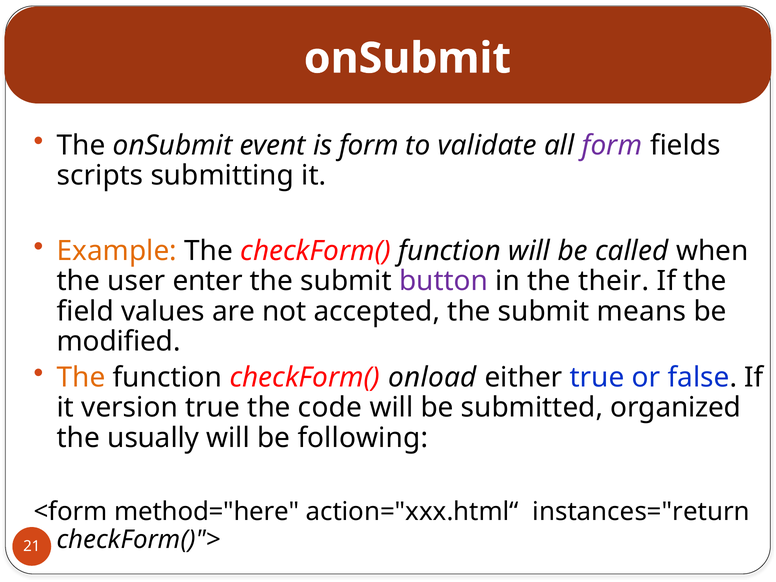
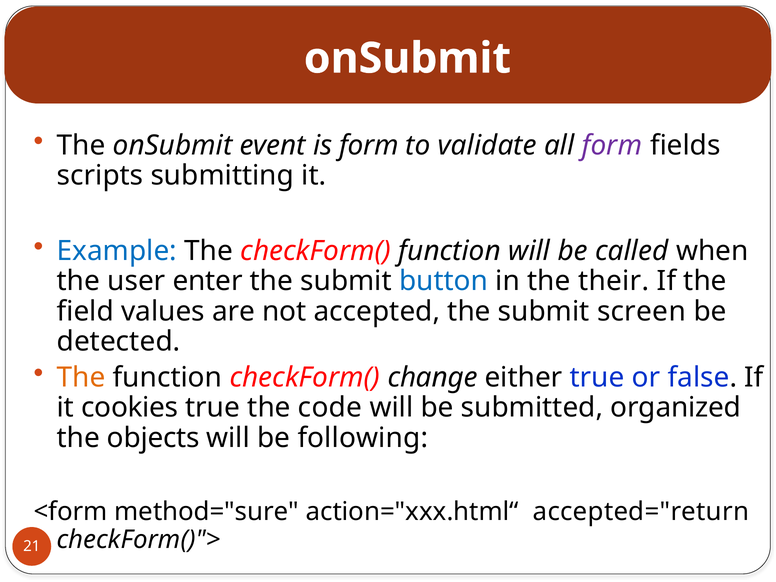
Example colour: orange -> blue
button colour: purple -> blue
means: means -> screen
modified: modified -> detected
onload: onload -> change
version: version -> cookies
usually: usually -> objects
method="here: method="here -> method="sure
instances="return: instances="return -> accepted="return
